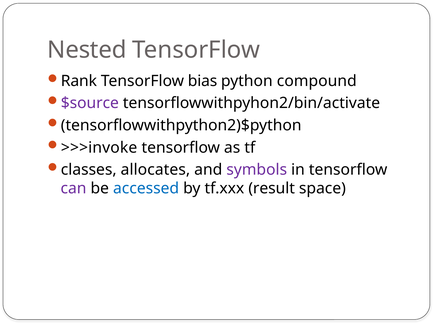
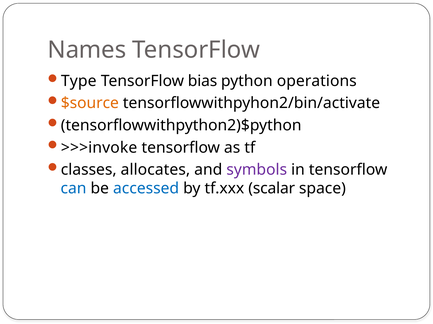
Nested: Nested -> Names
Rank: Rank -> Type
compound: compound -> operations
$source colour: purple -> orange
can colour: purple -> blue
result: result -> scalar
